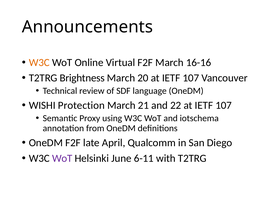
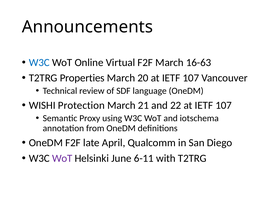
W3C at (39, 63) colour: orange -> blue
16-16: 16-16 -> 16-63
Brightness: Brightness -> Properties
